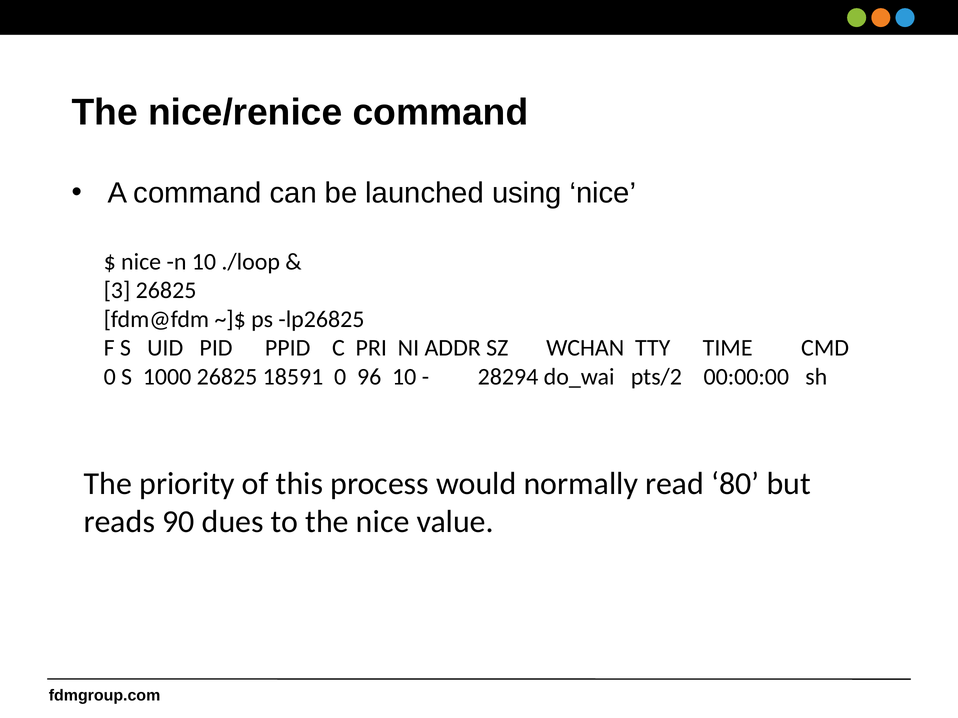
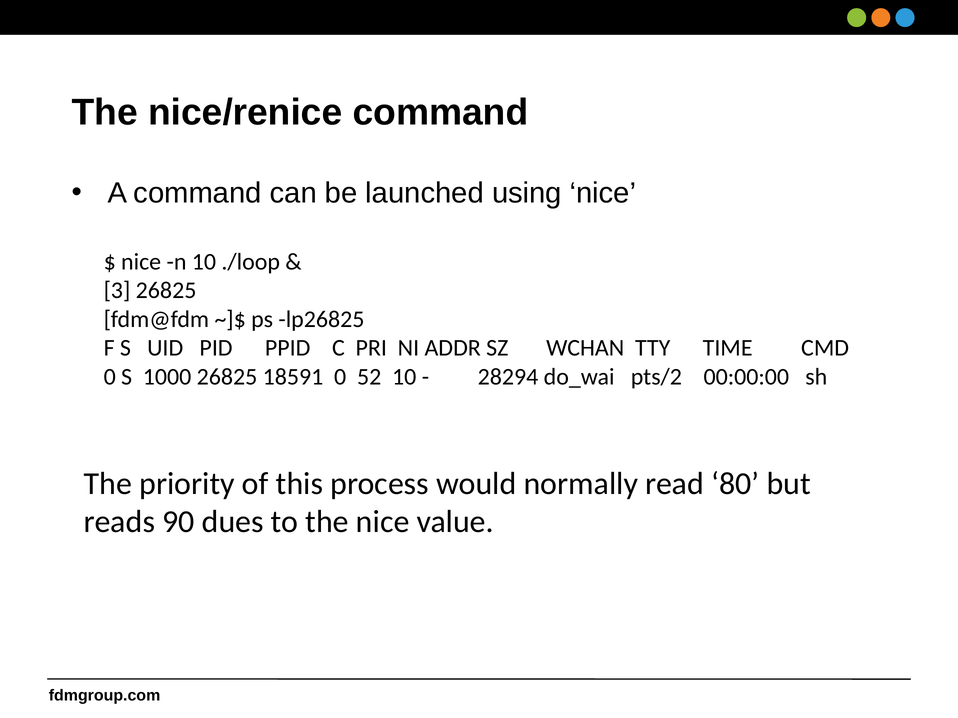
96: 96 -> 52
